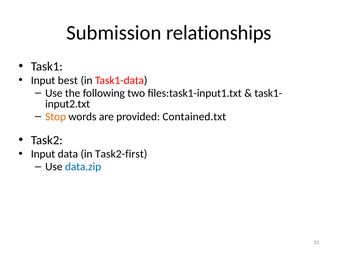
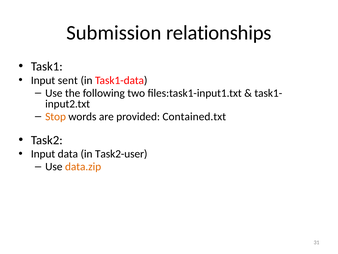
best: best -> sent
Task2-first: Task2-first -> Task2-user
data.zip colour: blue -> orange
